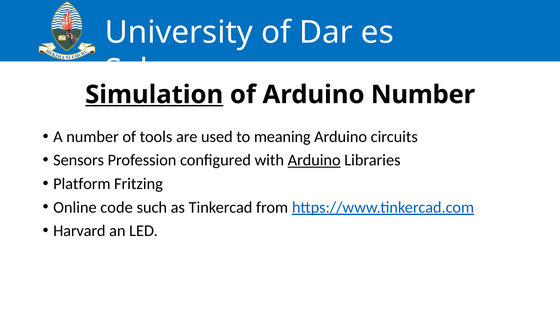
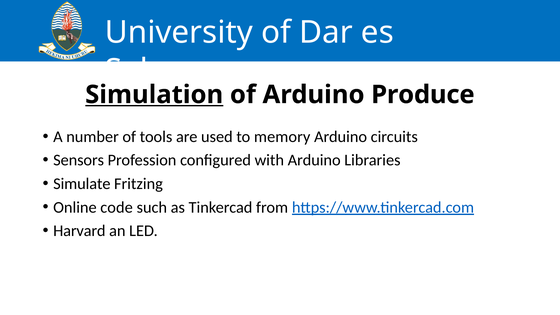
Arduino Number: Number -> Produce
meaning: meaning -> memory
Arduino at (314, 160) underline: present -> none
Platform: Platform -> Simulate
